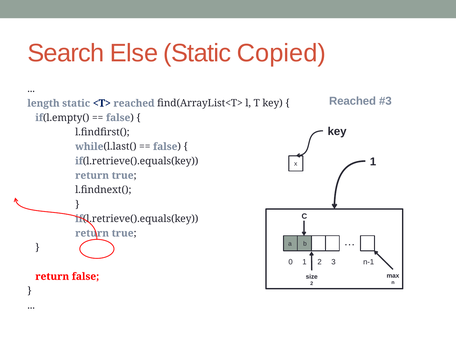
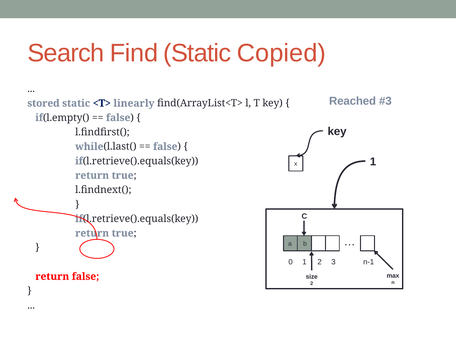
Else: Else -> Find
length: length -> stored
<T> reached: reached -> linearly
